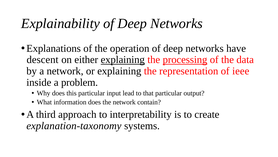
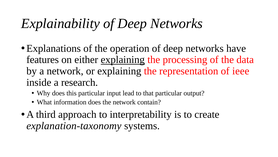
descent: descent -> features
processing underline: present -> none
problem: problem -> research
